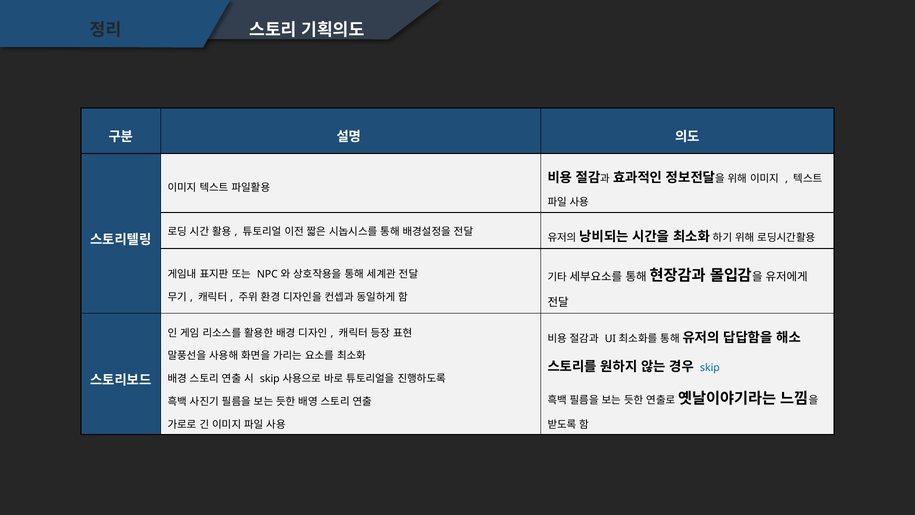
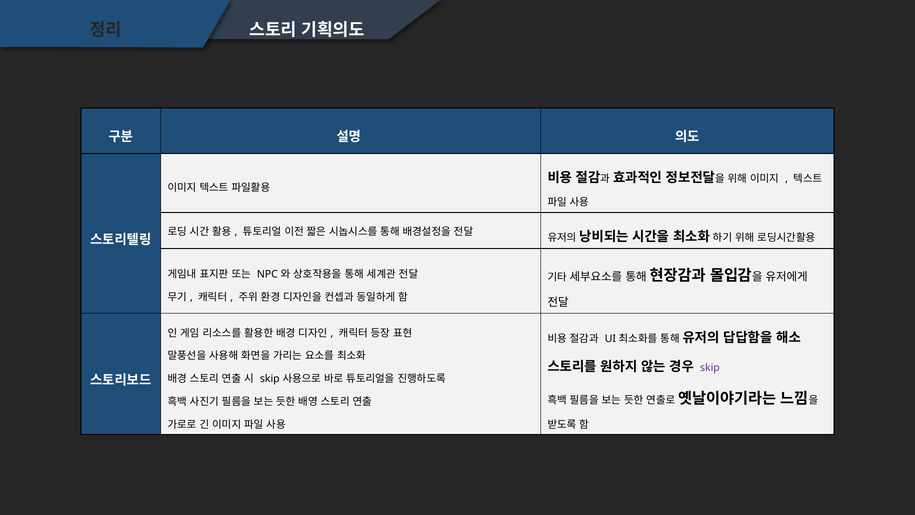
skip at (710, 368) colour: blue -> purple
